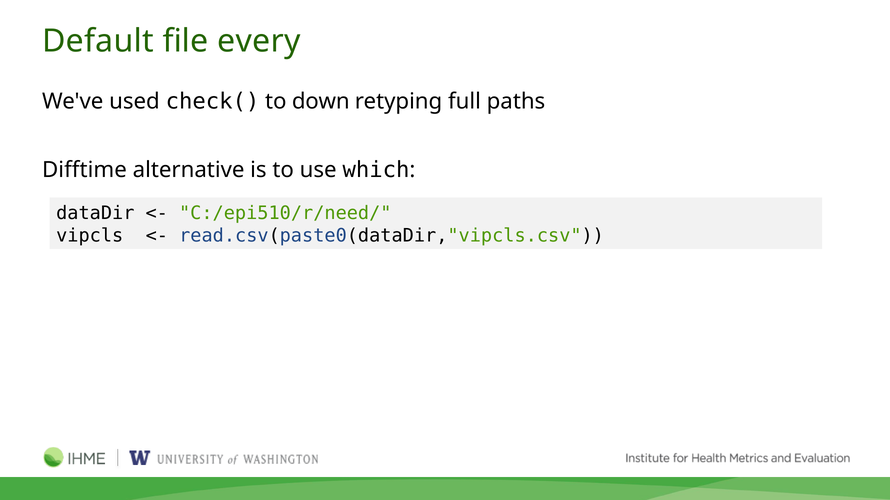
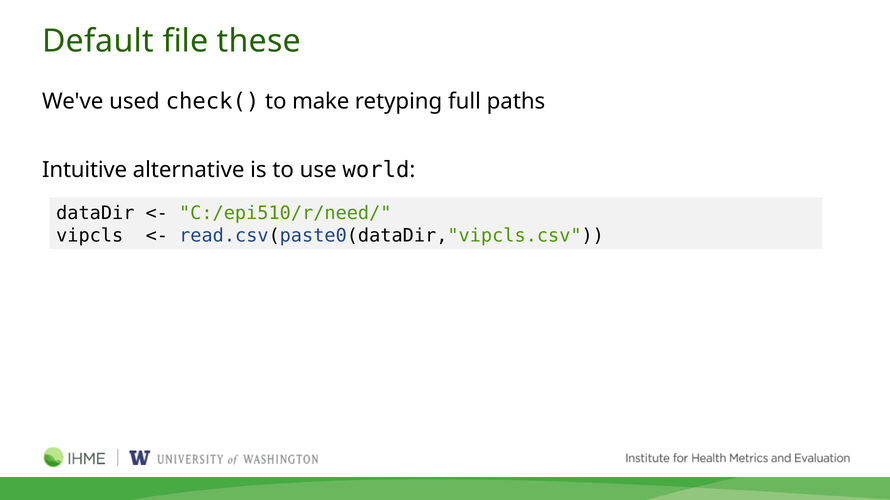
every: every -> these
down: down -> make
Difftime: Difftime -> Intuitive
which: which -> world
